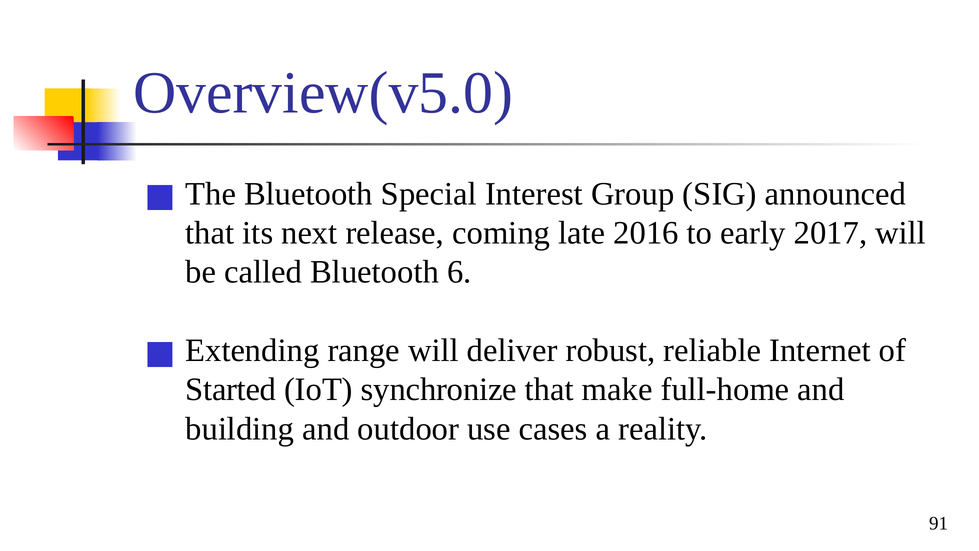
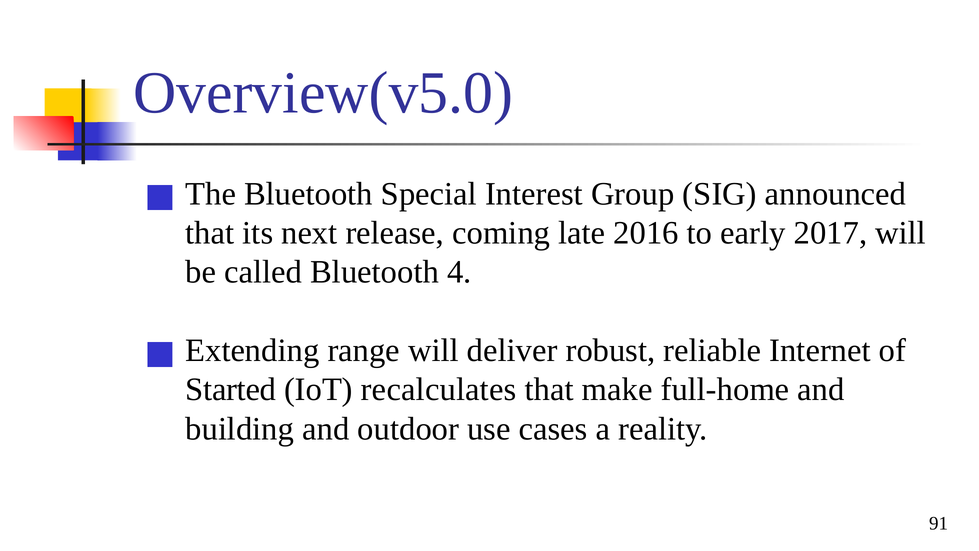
6: 6 -> 4
synchronize: synchronize -> recalculates
